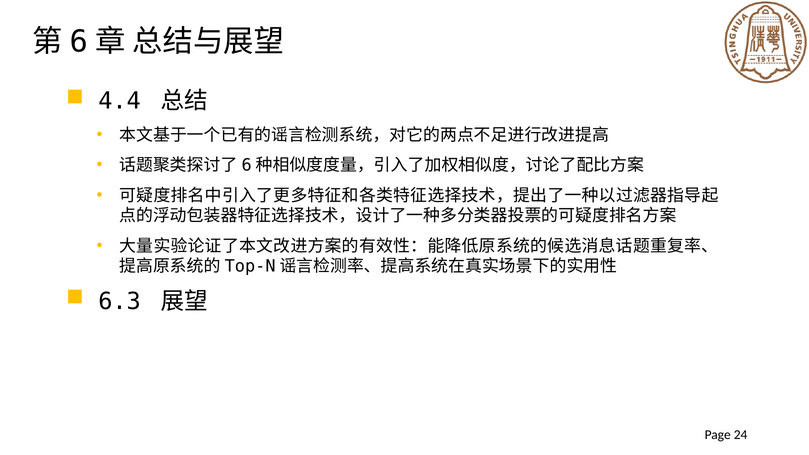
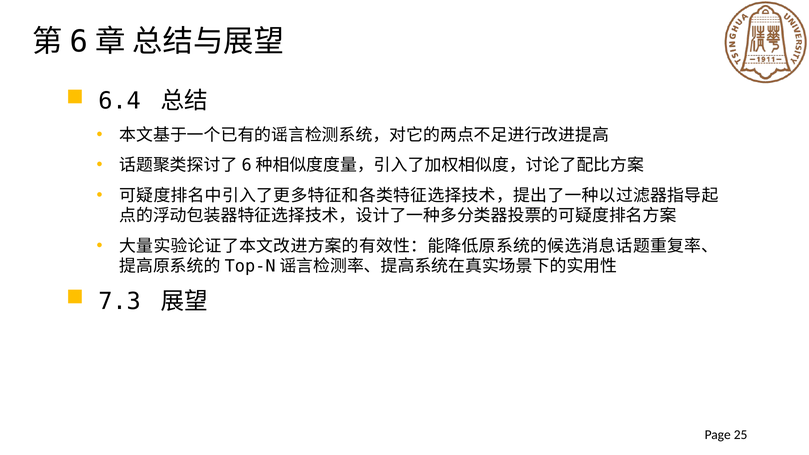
4.4: 4.4 -> 6.4
6.3: 6.3 -> 7.3
24: 24 -> 25
